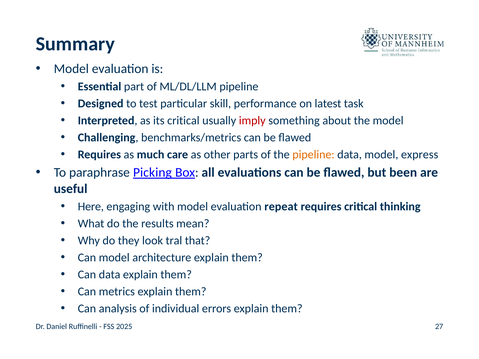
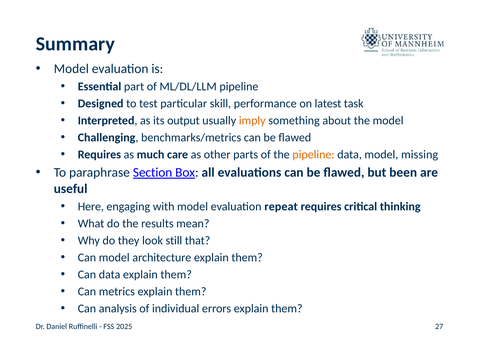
its critical: critical -> output
imply colour: red -> orange
express: express -> missing
Picking: Picking -> Section
tral: tral -> still
